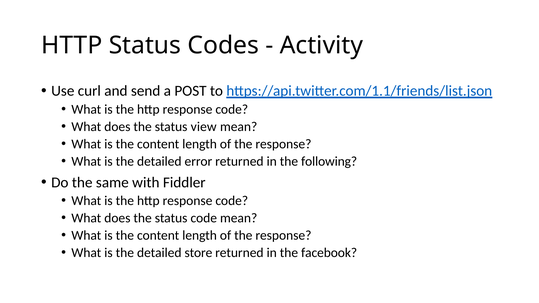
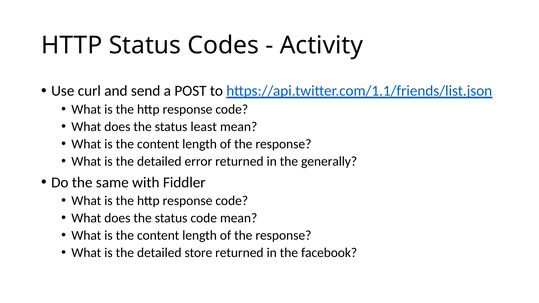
view: view -> least
following: following -> generally
